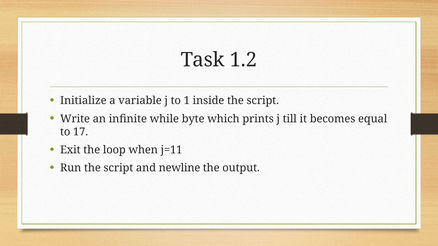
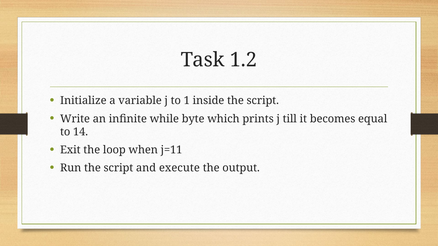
17: 17 -> 14
newline: newline -> execute
